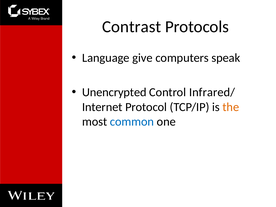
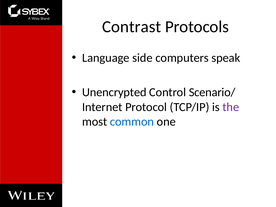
give: give -> side
Infrared/: Infrared/ -> Scenario/
the colour: orange -> purple
